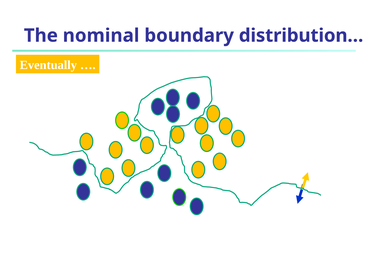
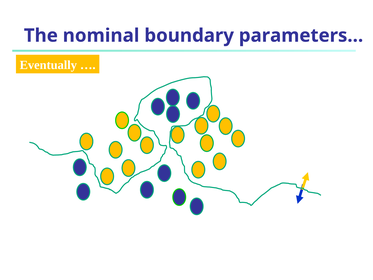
distribution…: distribution… -> parameters…
